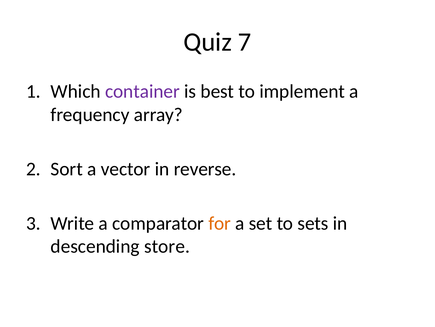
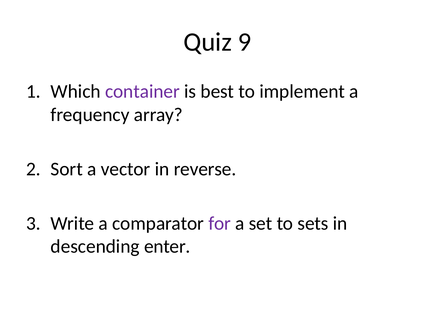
7: 7 -> 9
for colour: orange -> purple
store: store -> enter
